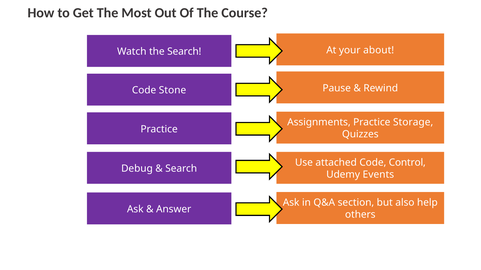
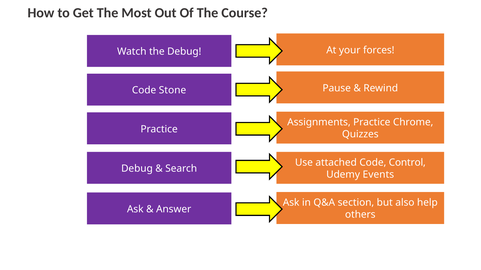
the Search: Search -> Debug
about: about -> forces
Storage: Storage -> Chrome
